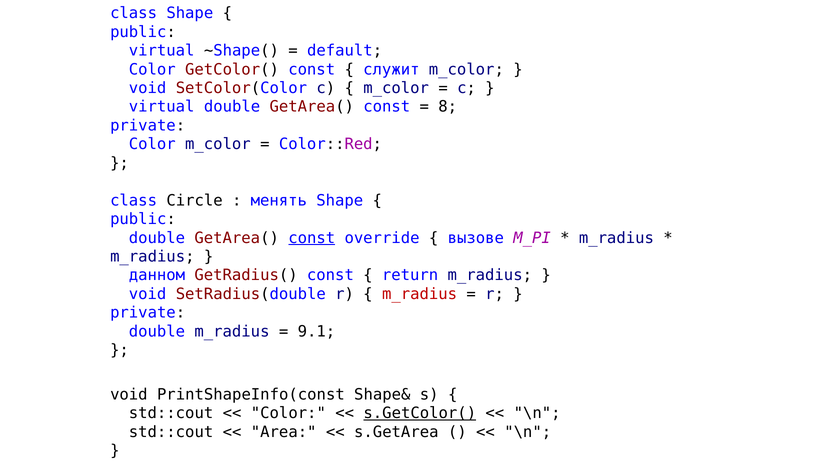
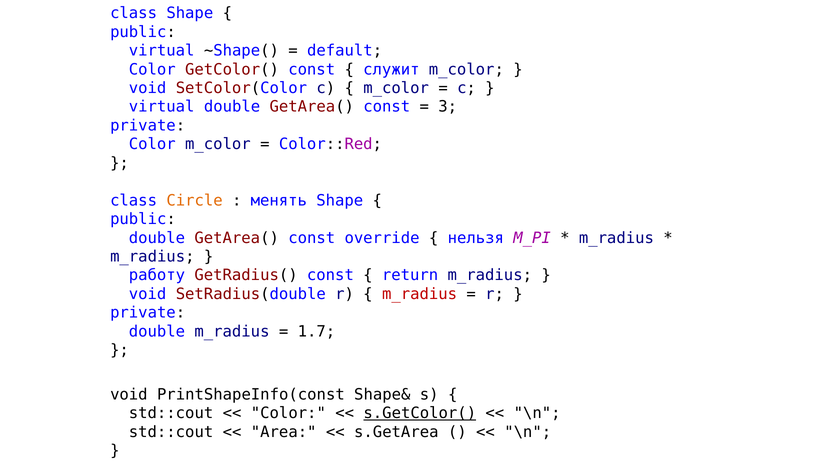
8: 8 -> 3
Circle colour: black -> orange
const at (312, 238) underline: present -> none
вызове: вызове -> нельзя
данном: данном -> работу
9.1: 9.1 -> 1.7
